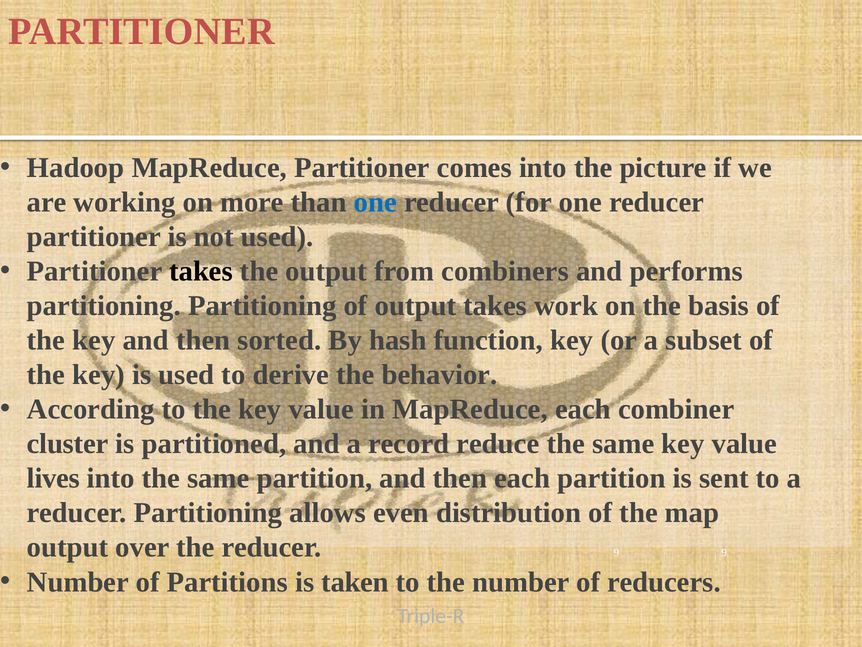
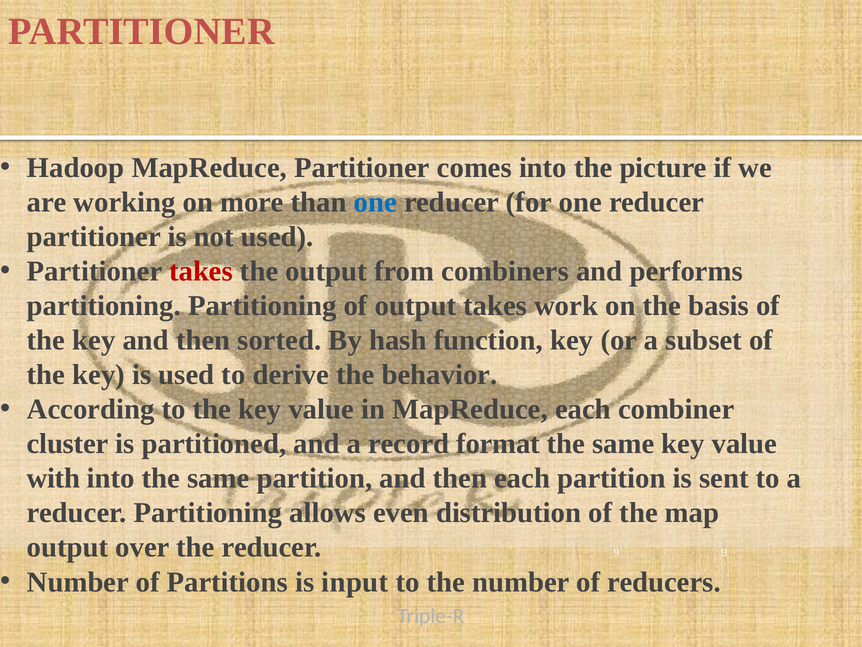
takes at (201, 271) colour: black -> red
reduce: reduce -> format
lives: lives -> with
taken: taken -> input
